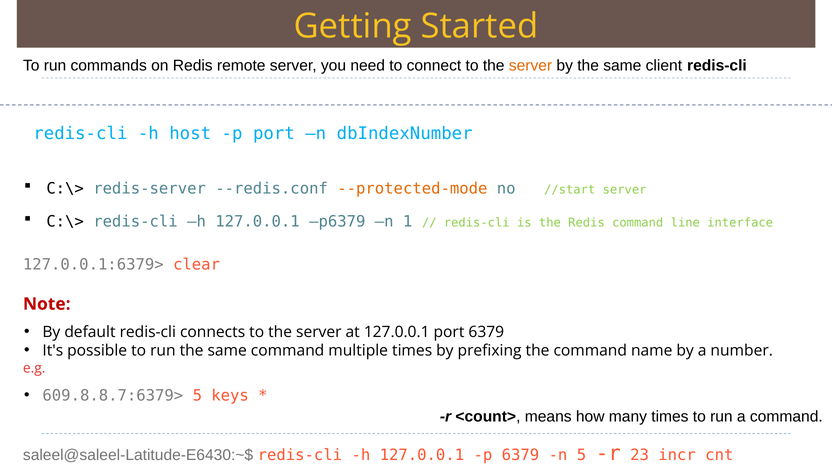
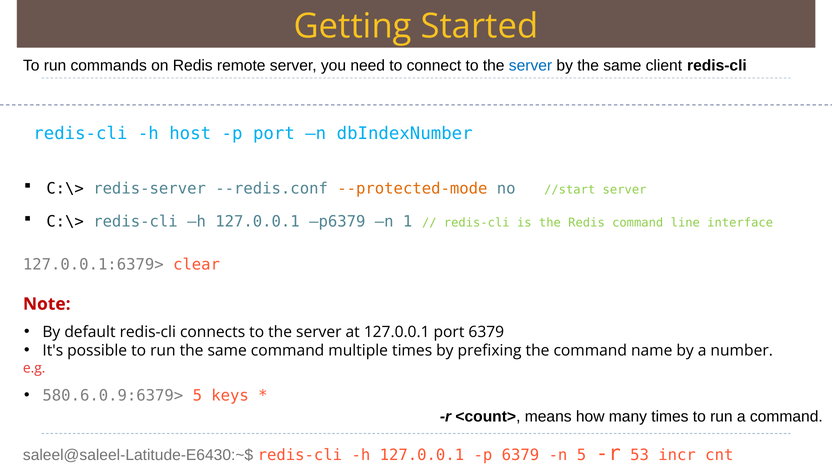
server at (531, 66) colour: orange -> blue
609.8.8.7:6379>: 609.8.8.7:6379> -> 580.6.0.9:6379>
23: 23 -> 53
